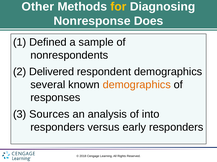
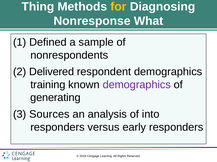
Other: Other -> Thing
Does: Does -> What
several: several -> training
demographics at (137, 85) colour: orange -> purple
responses: responses -> generating
